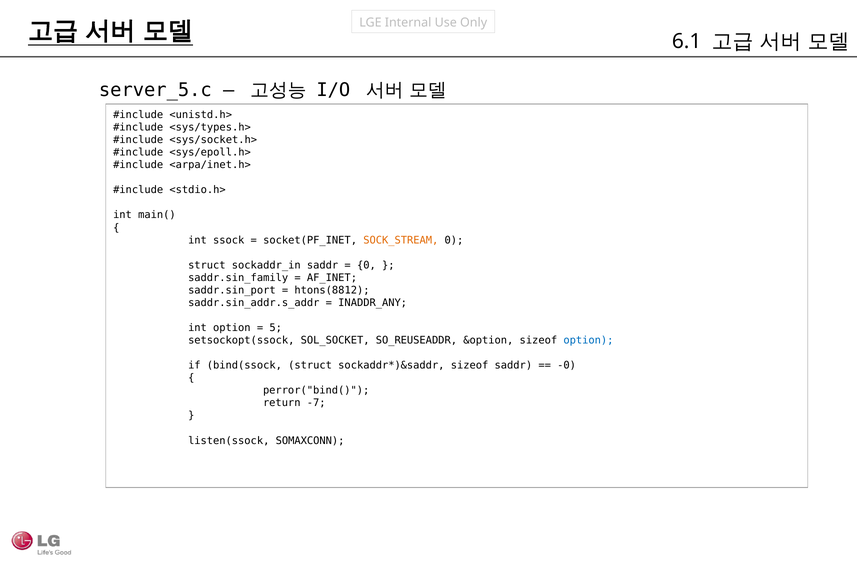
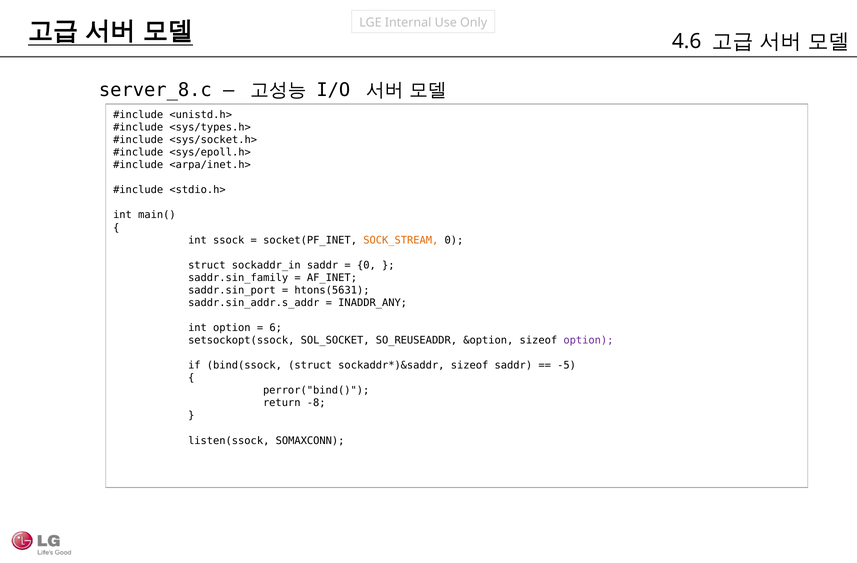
6.1: 6.1 -> 4.6
server_5.c: server_5.c -> server_8.c
htons(8812: htons(8812 -> htons(5631
5: 5 -> 6
option at (588, 340) colour: blue -> purple
-0: -0 -> -5
-7: -7 -> -8
